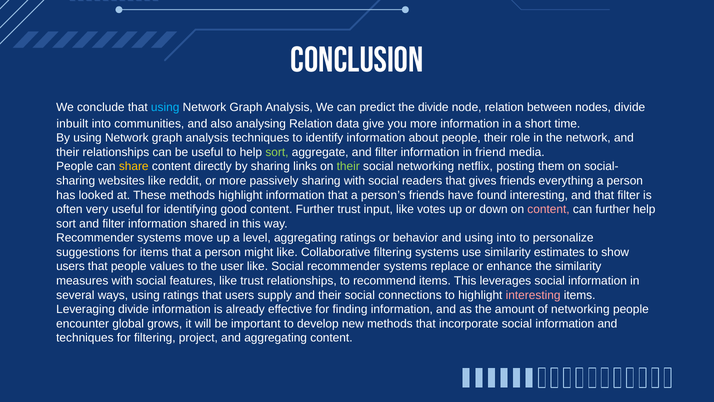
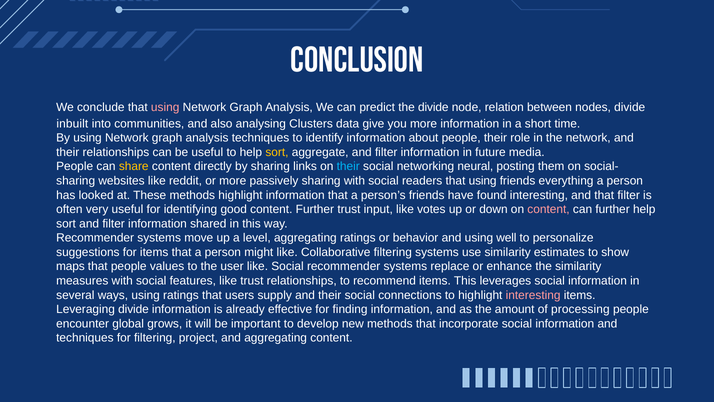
using at (165, 107) colour: light blue -> pink
analysing Relation: Relation -> Clusters
sort at (277, 152) colour: light green -> yellow
friend: friend -> future
their at (348, 166) colour: light green -> light blue
netflix: netflix -> neural
readers that gives: gives -> using
using into: into -> well
users at (70, 266): users -> maps
of networking: networking -> processing
